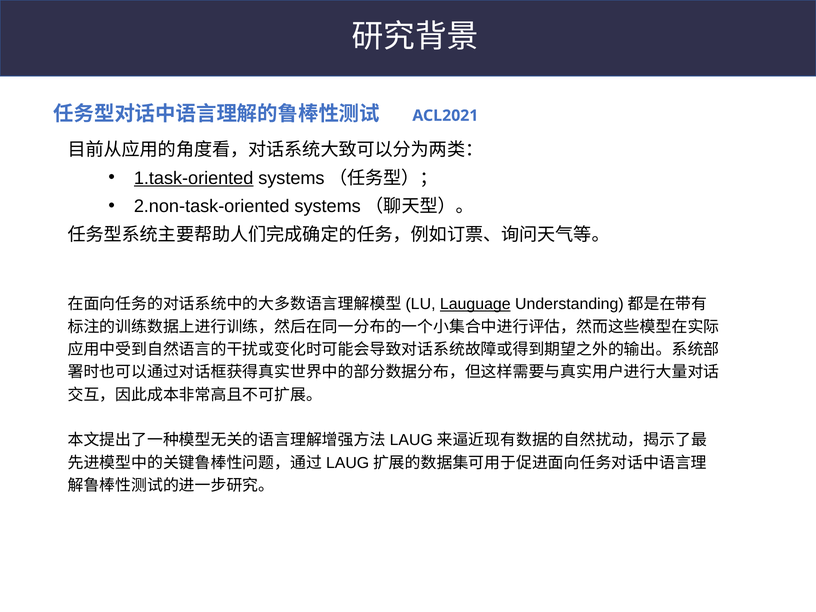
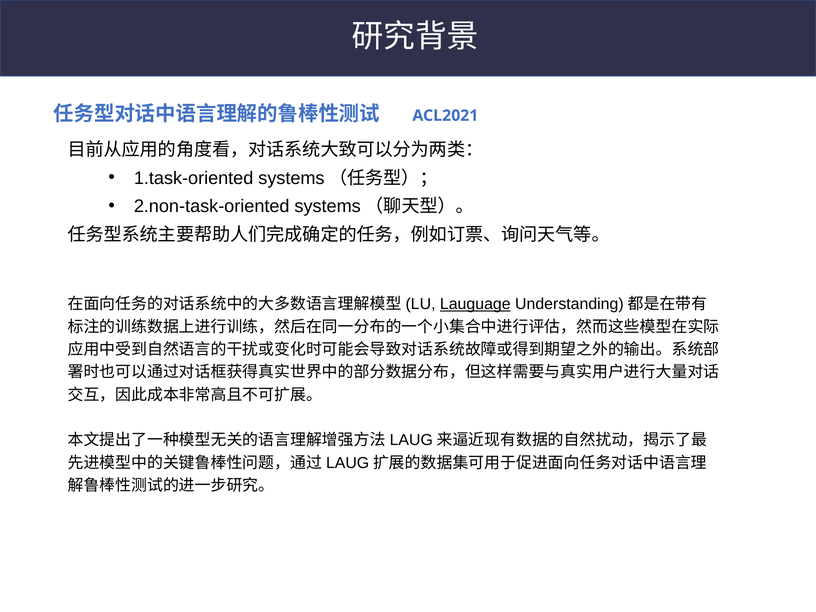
1.task-oriented underline: present -> none
